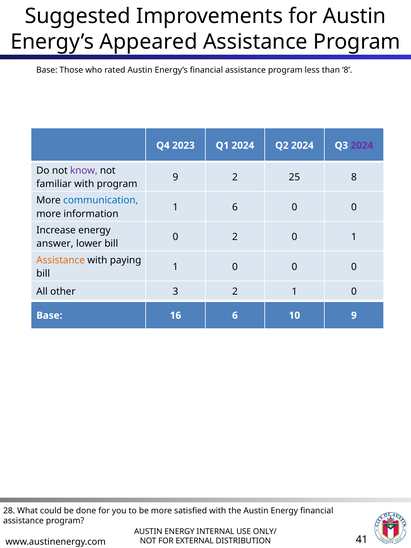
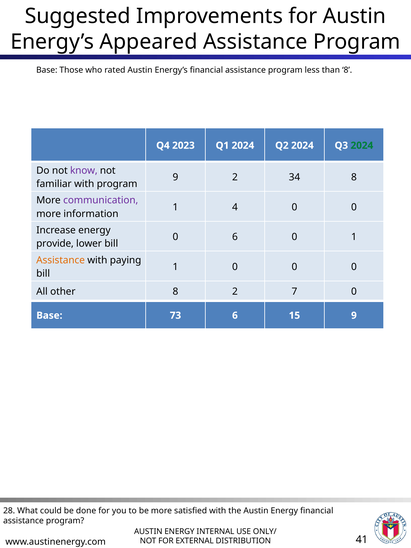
2024 at (362, 145) colour: purple -> green
25: 25 -> 34
communication colour: blue -> purple
1 6: 6 -> 4
0 2: 2 -> 6
answer: answer -> provide
other 3: 3 -> 8
2 1: 1 -> 7
16: 16 -> 73
10: 10 -> 15
